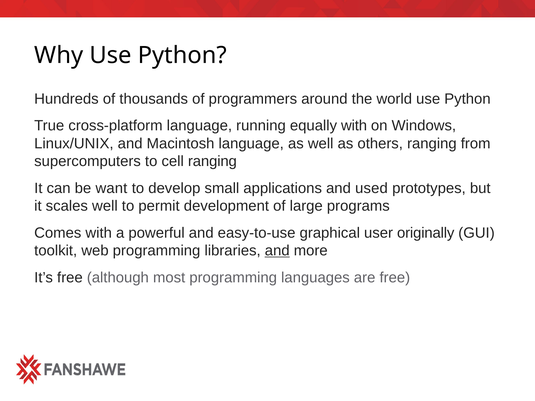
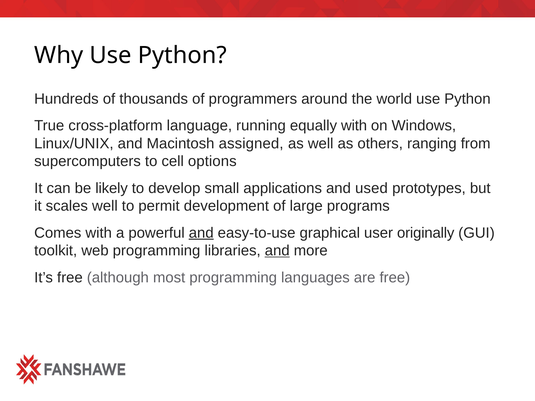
Macintosh language: language -> assigned
cell ranging: ranging -> options
want: want -> likely
and at (201, 233) underline: none -> present
